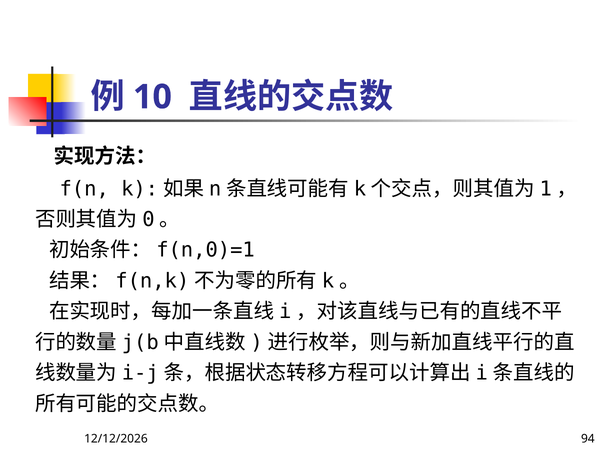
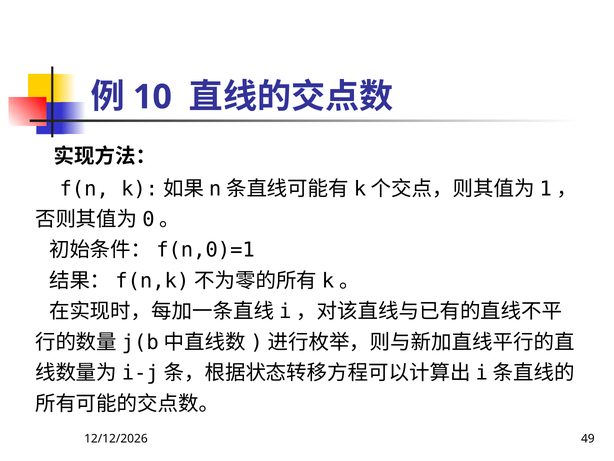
94: 94 -> 49
